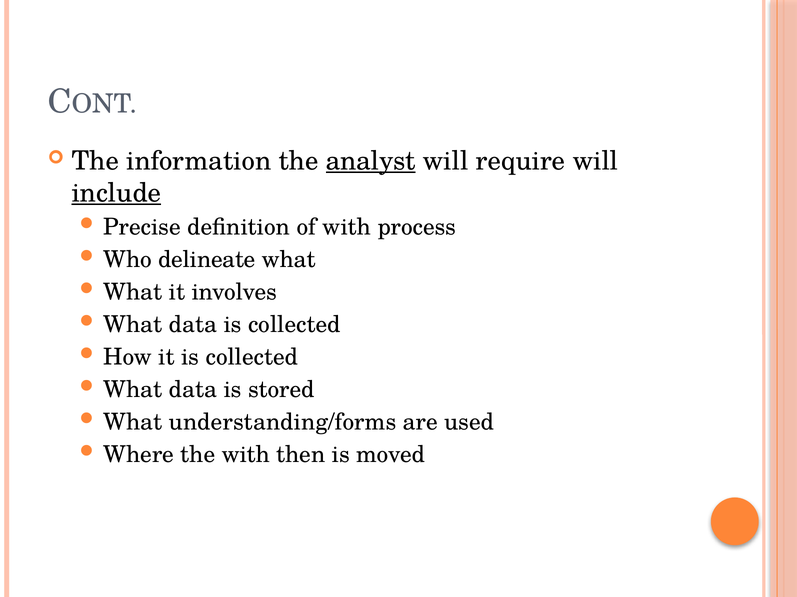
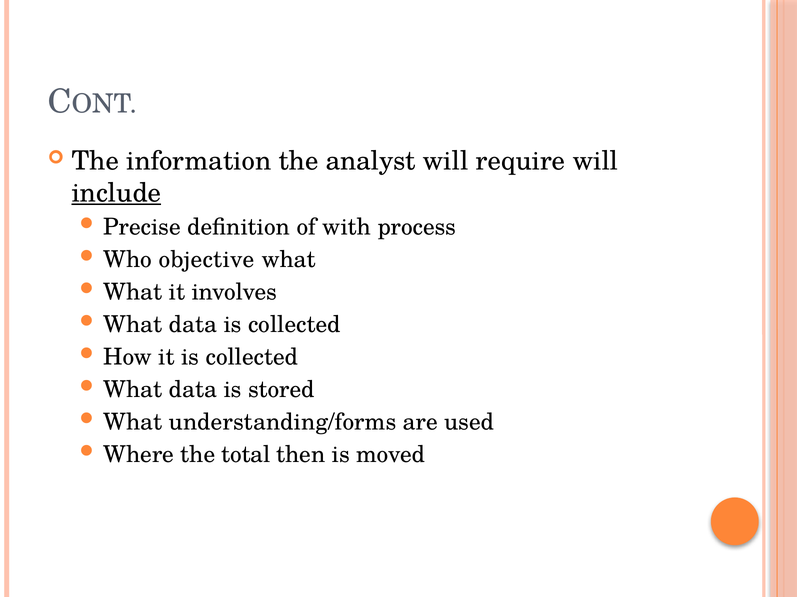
analyst underline: present -> none
delineate: delineate -> objective
the with: with -> total
